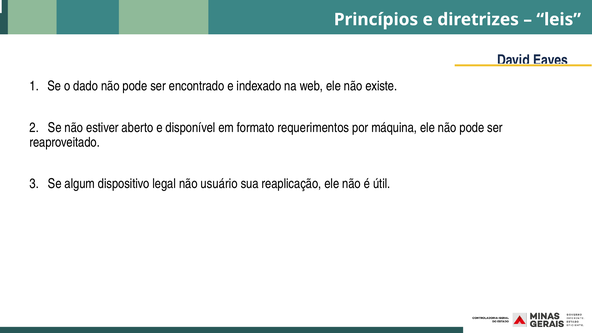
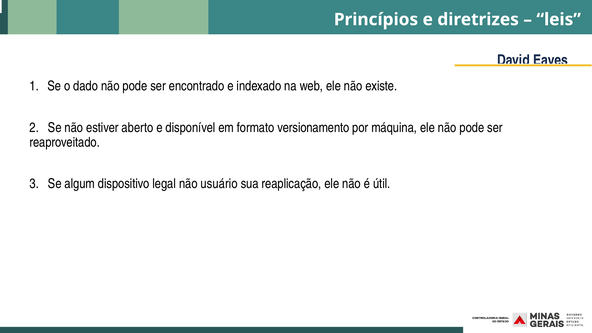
requerimentos: requerimentos -> versionamento
